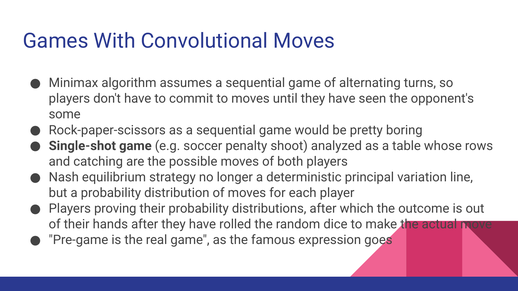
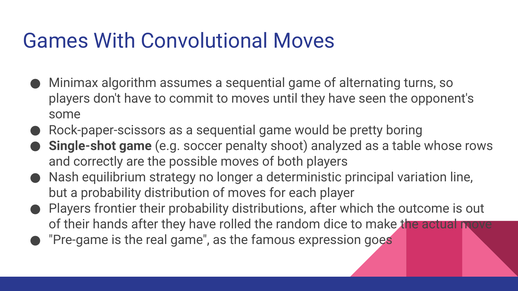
catching: catching -> correctly
proving: proving -> frontier
